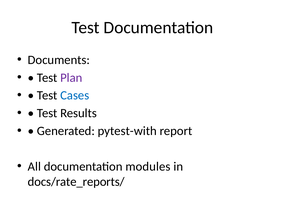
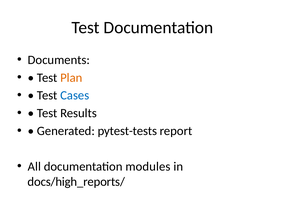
Plan colour: purple -> orange
pytest-with: pytest-with -> pytest-tests
docs/rate_reports/: docs/rate_reports/ -> docs/high_reports/
